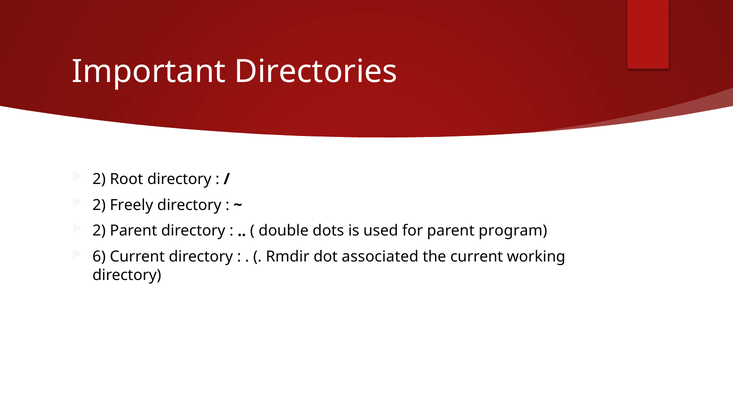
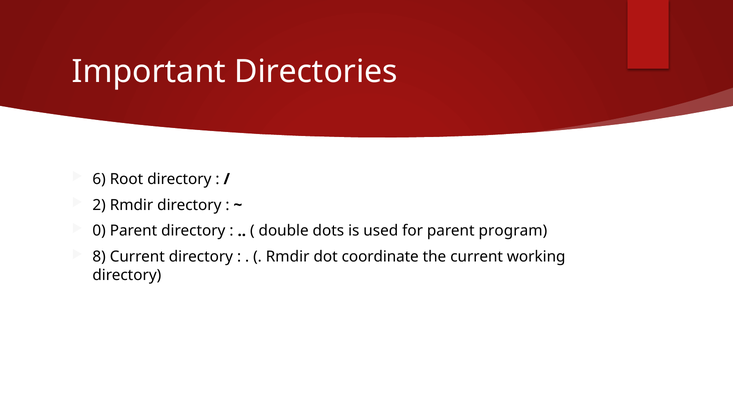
2 at (99, 179): 2 -> 6
2 Freely: Freely -> Rmdir
2 at (99, 231): 2 -> 0
6: 6 -> 8
associated: associated -> coordinate
